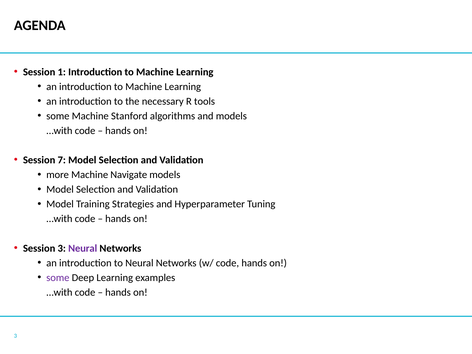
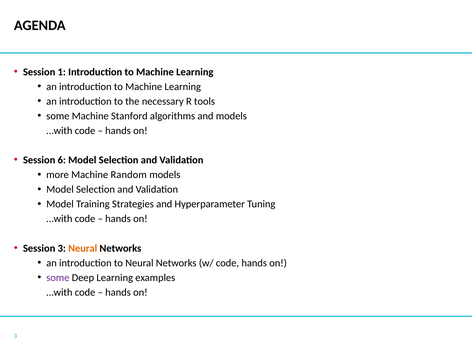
7: 7 -> 6
Navigate: Navigate -> Random
Neural at (83, 248) colour: purple -> orange
